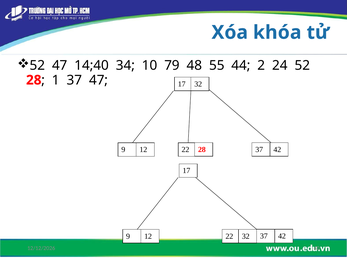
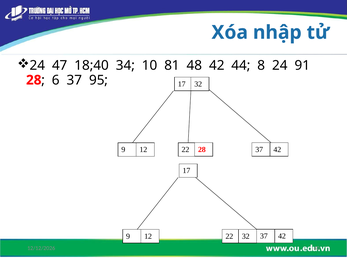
khóa: khóa -> nhập
52 at (37, 66): 52 -> 24
14;40: 14;40 -> 18;40
79: 79 -> 81
48 55: 55 -> 42
2: 2 -> 8
24 52: 52 -> 91
1: 1 -> 6
37 47: 47 -> 95
